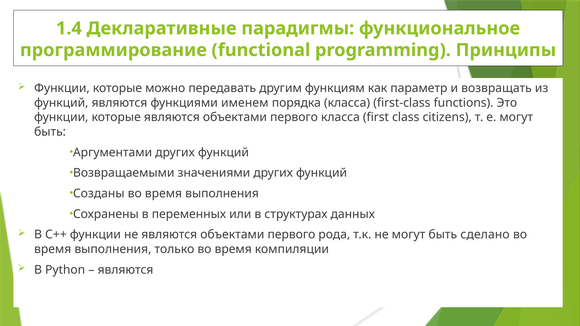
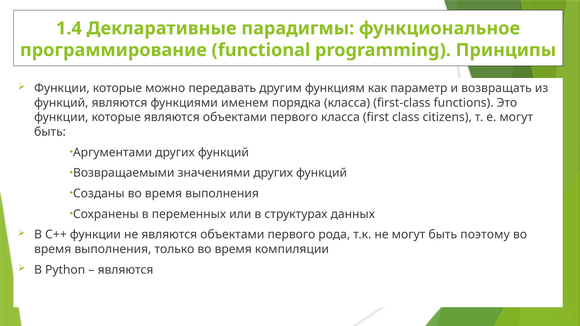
сделано: сделано -> поэтому
